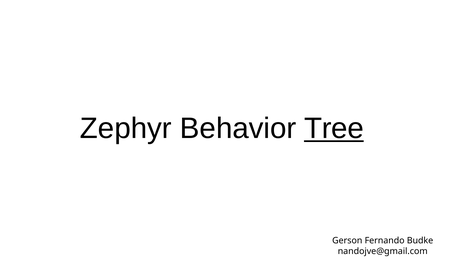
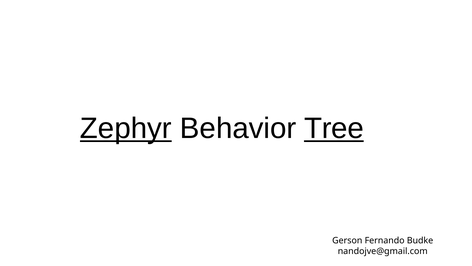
Zephyr underline: none -> present
